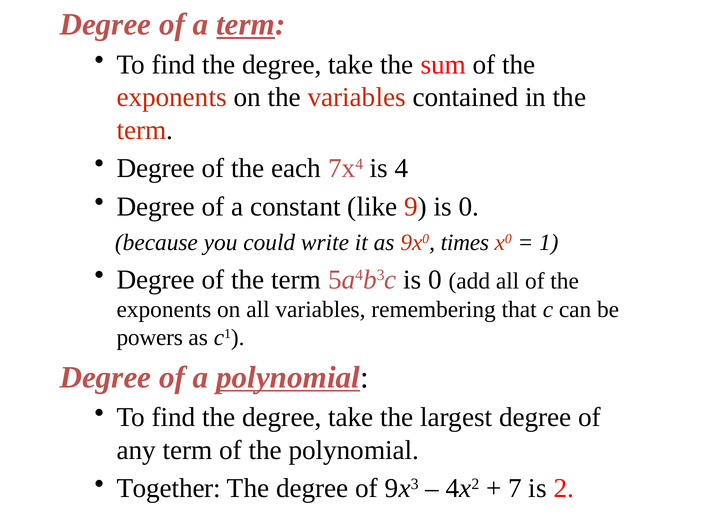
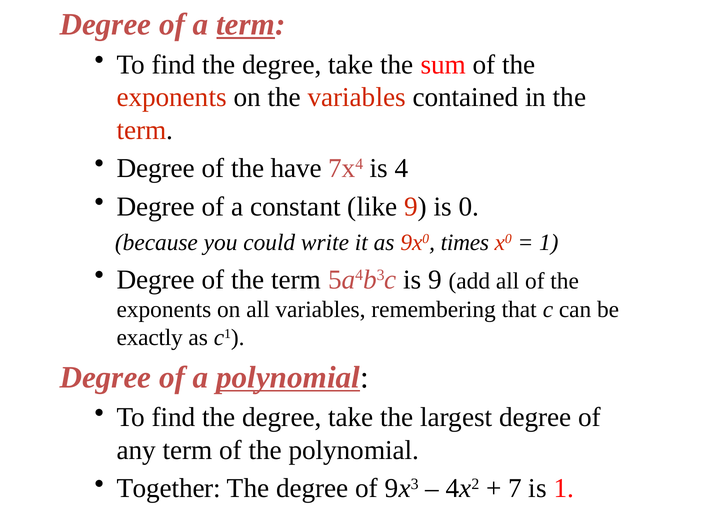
each: each -> have
5a4b3c is 0: 0 -> 9
powers: powers -> exactly
is 2: 2 -> 1
